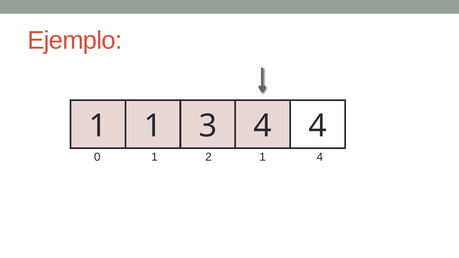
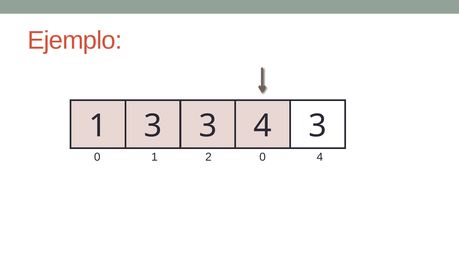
1 1: 1 -> 3
4 4: 4 -> 3
2 1: 1 -> 0
